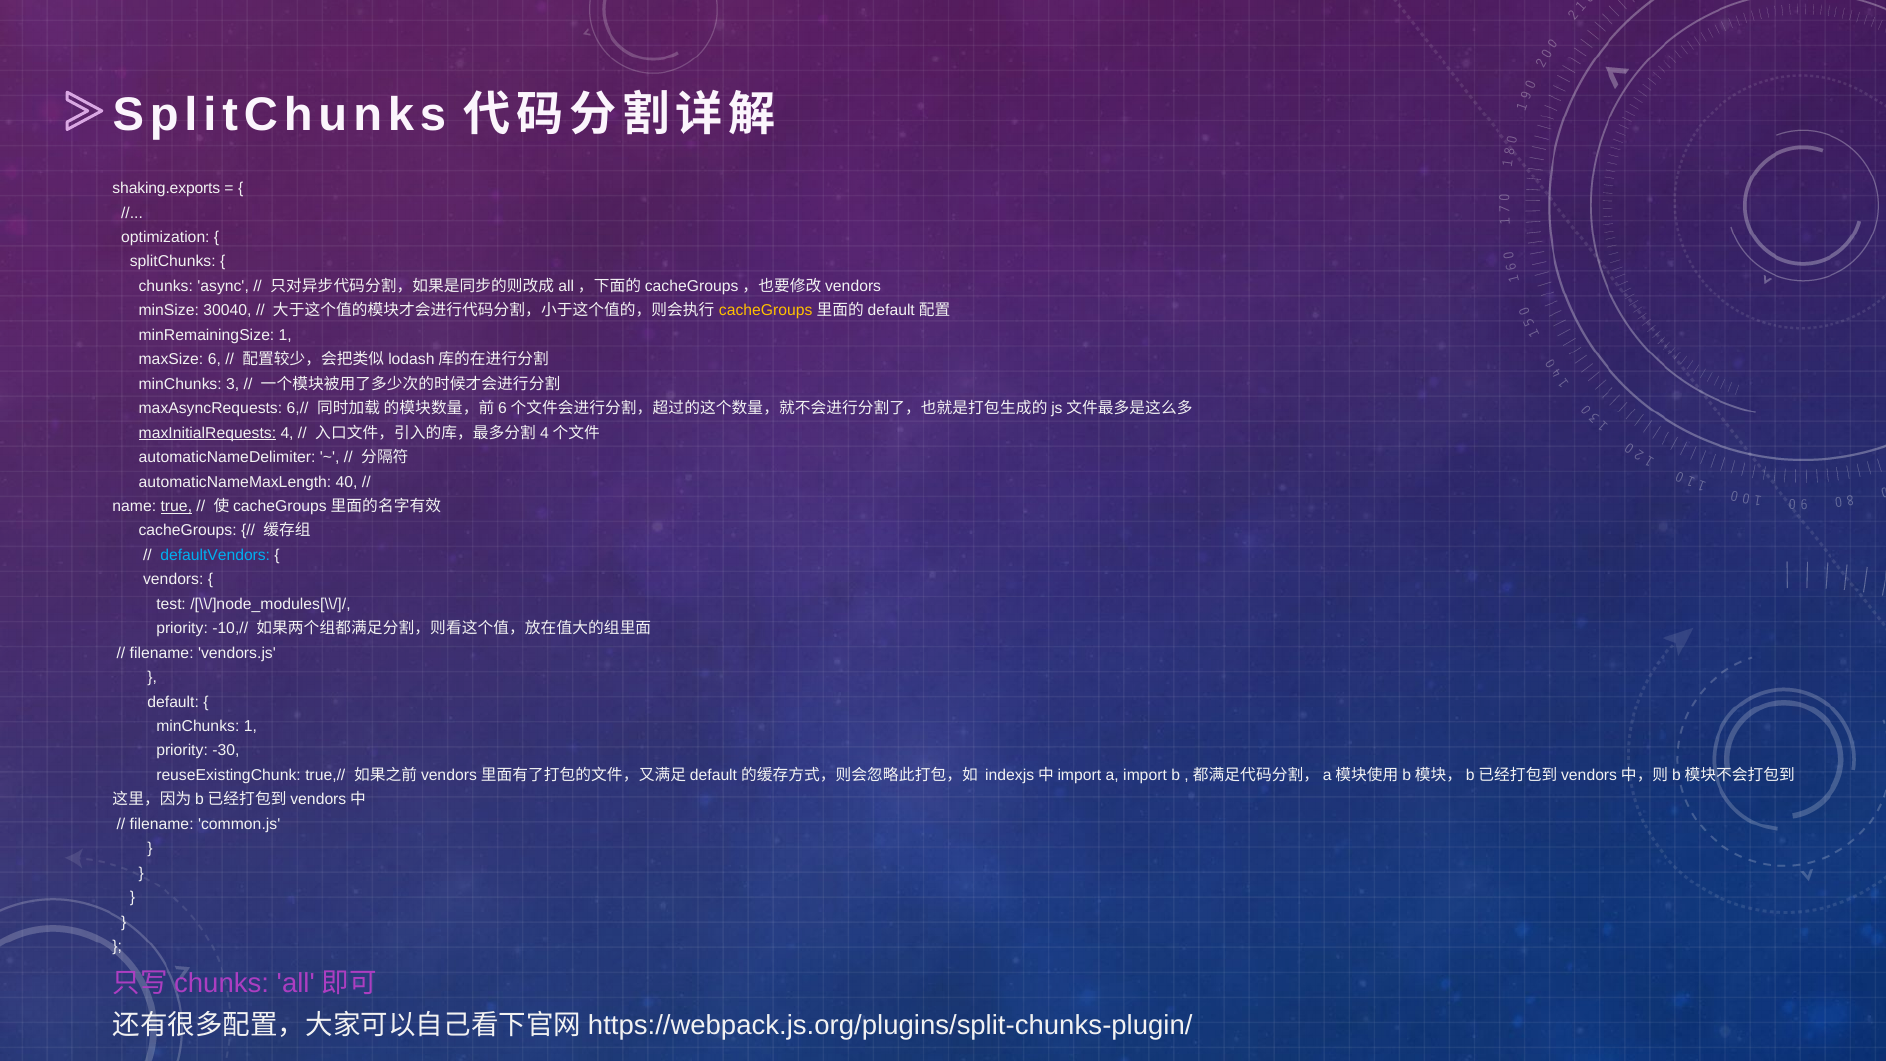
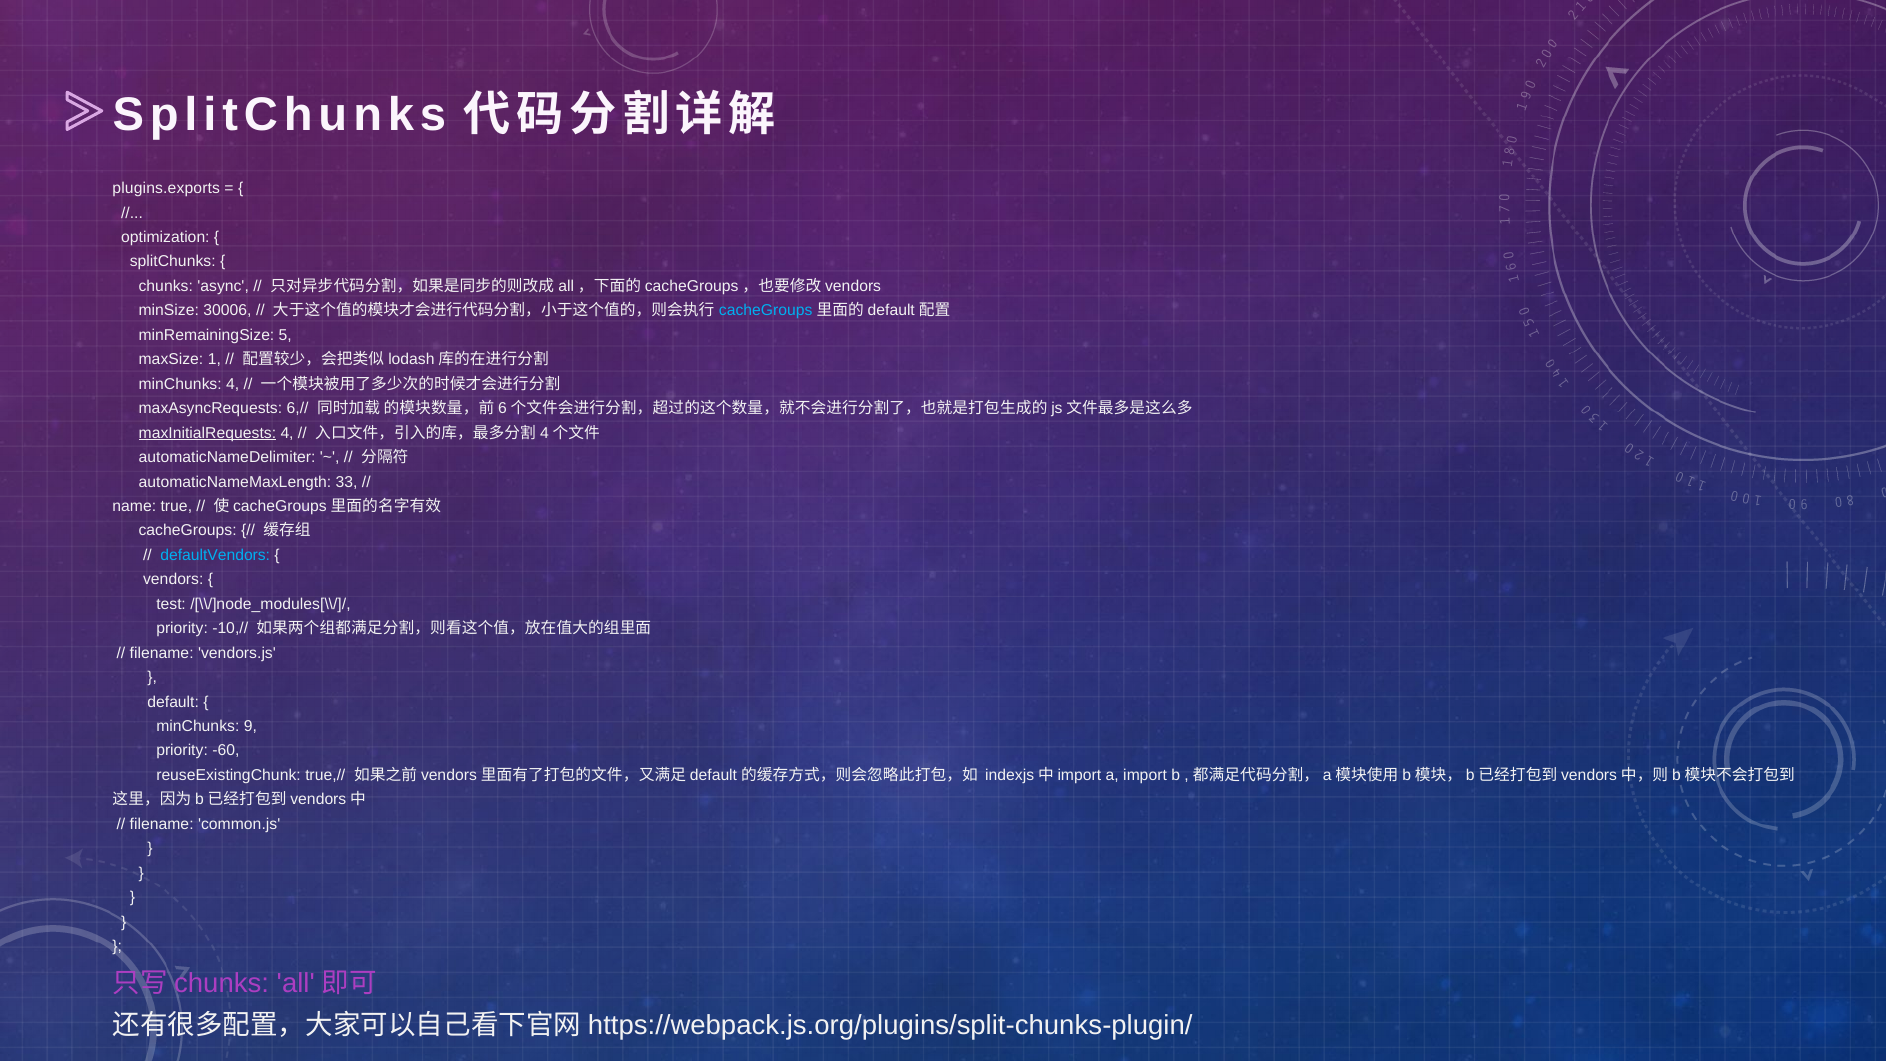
shaking.exports: shaking.exports -> plugins.exports
30040: 30040 -> 30006
cacheGroups at (766, 311) colour: yellow -> light blue
minRemainingSize 1: 1 -> 5
6: 6 -> 1
minChunks 3: 3 -> 4
40: 40 -> 33
true underline: present -> none
minChunks 1: 1 -> 9
-30: -30 -> -60
